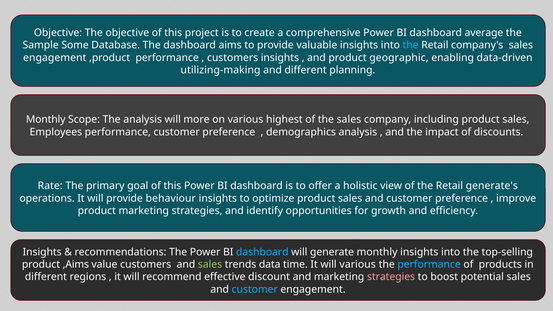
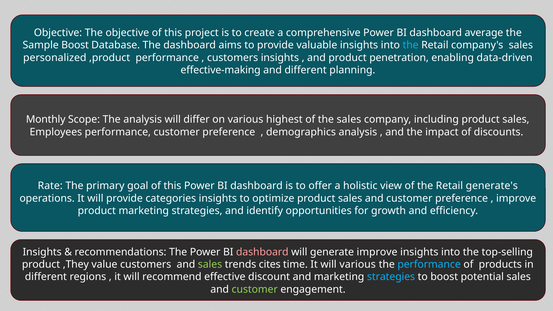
Sample Some: Some -> Boost
engagement at (55, 58): engagement -> personalized
geographic: geographic -> penetration
utilizing-making: utilizing-making -> effective-making
more: more -> differ
behaviour: behaviour -> categories
dashboard at (262, 252) colour: light blue -> pink
generate monthly: monthly -> improve
,Aims: ,Aims -> ,They
data: data -> cites
strategies at (391, 277) colour: pink -> light blue
customer at (255, 289) colour: light blue -> light green
